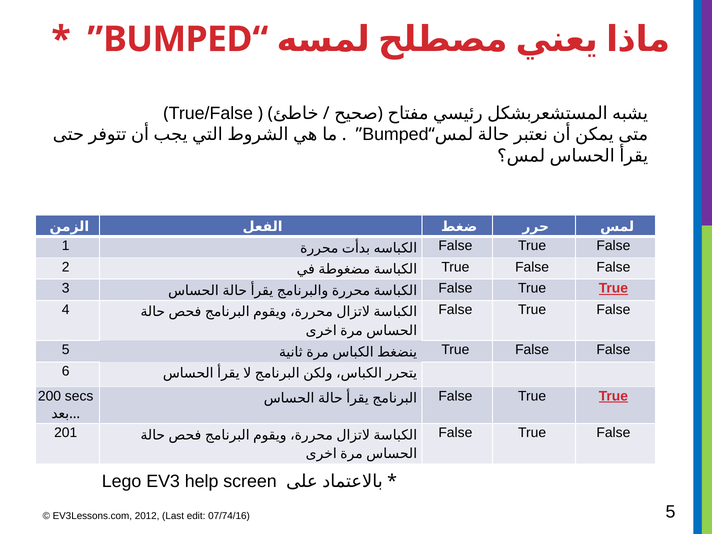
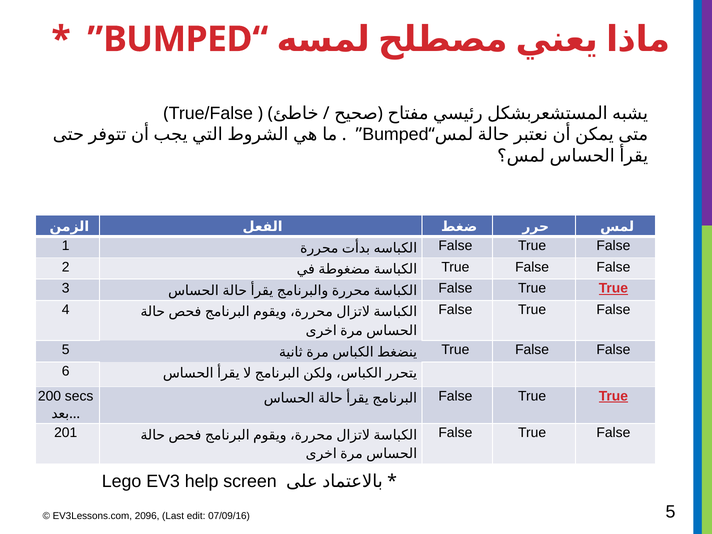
2012: 2012 -> 2096
07/74/16: 07/74/16 -> 07/09/16
